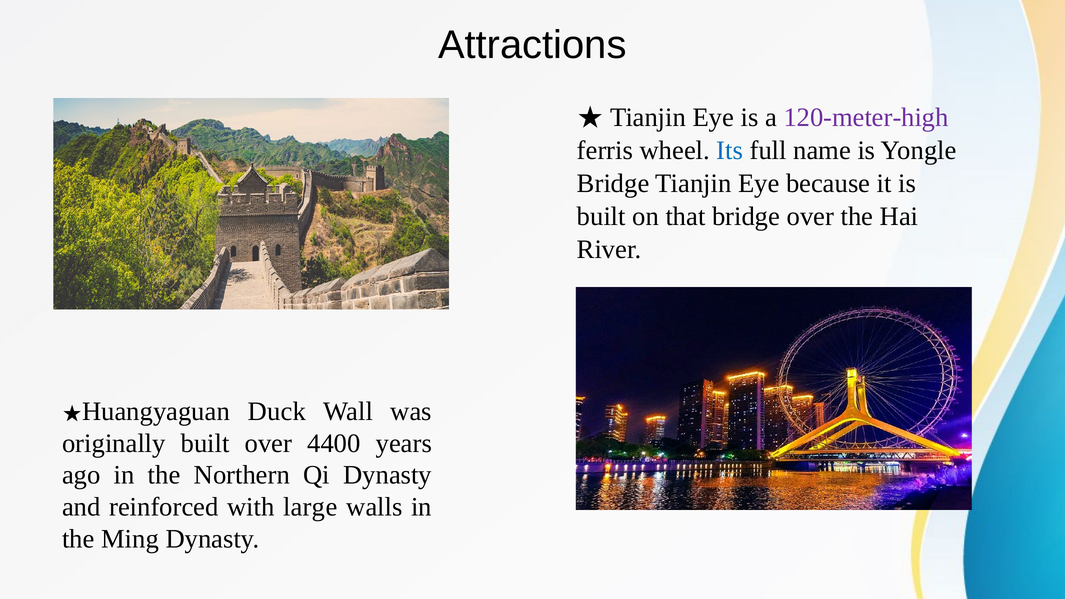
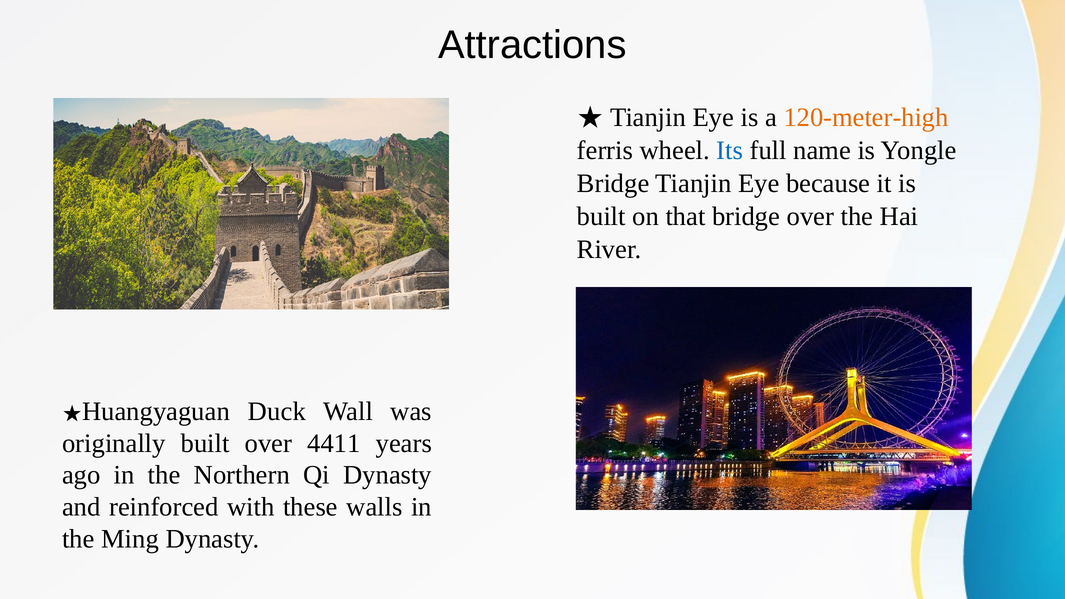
120-meter-high colour: purple -> orange
4400: 4400 -> 4411
large: large -> these
